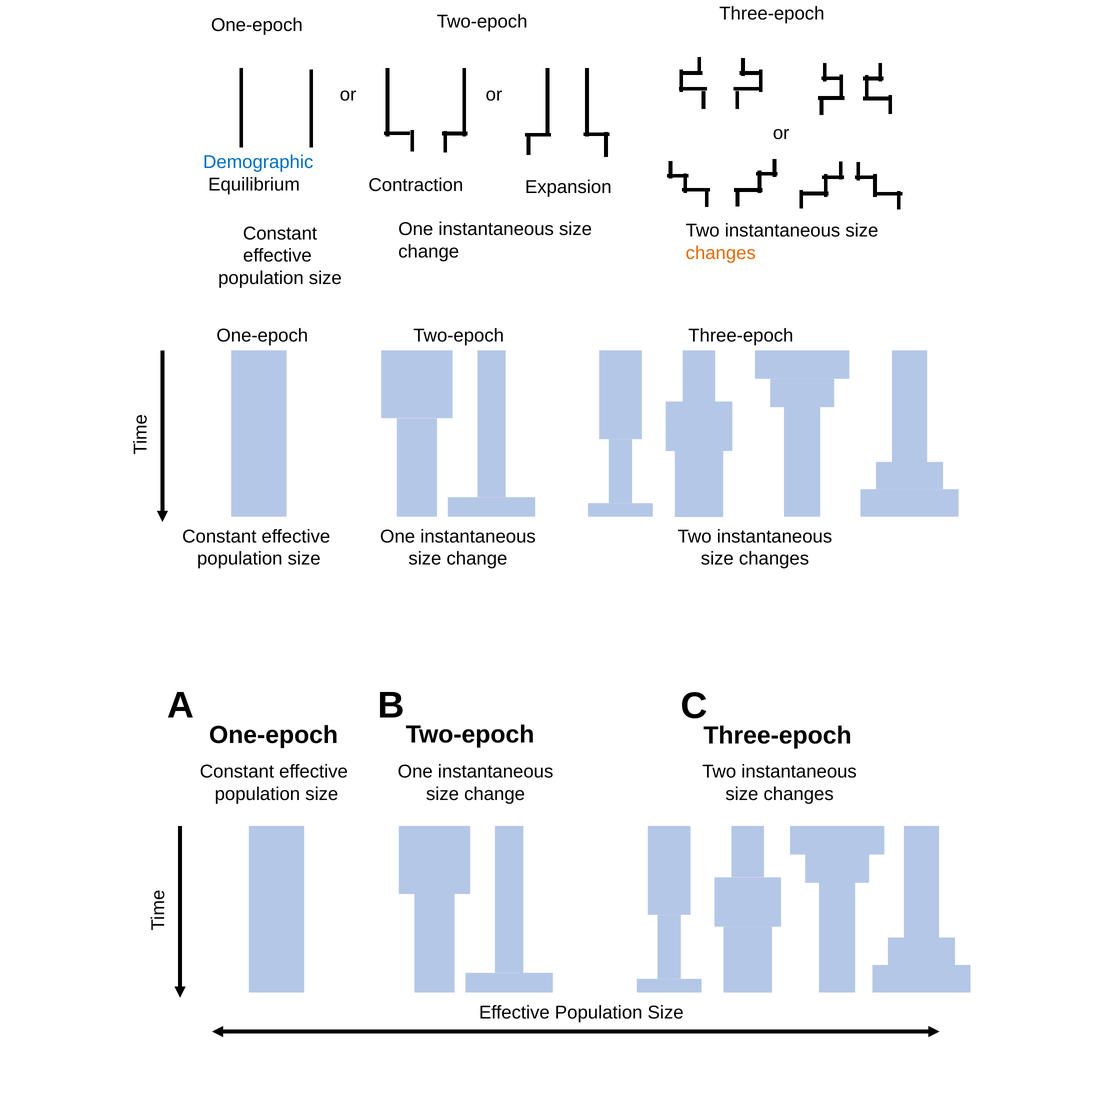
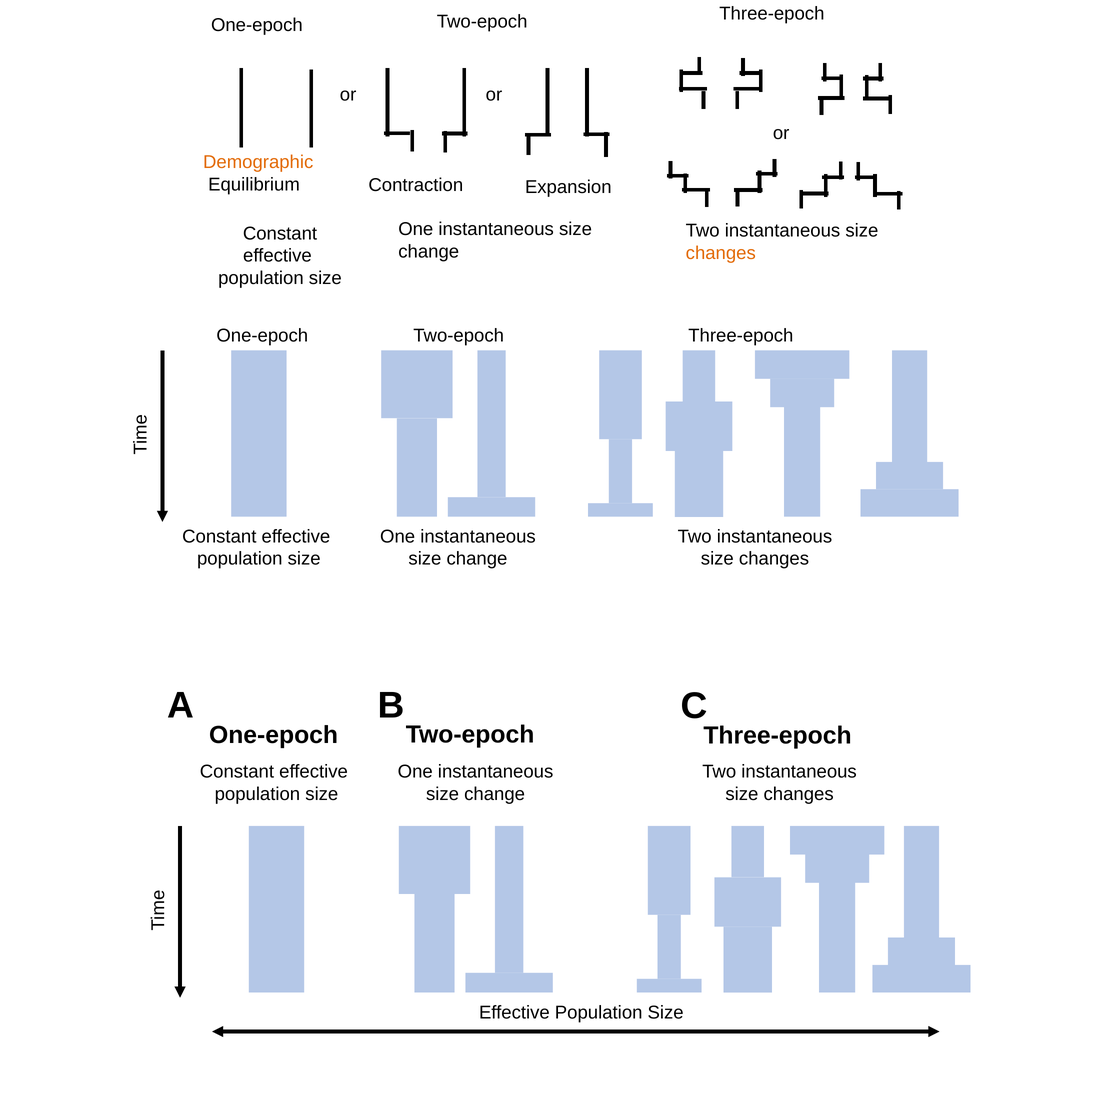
Demographic colour: blue -> orange
